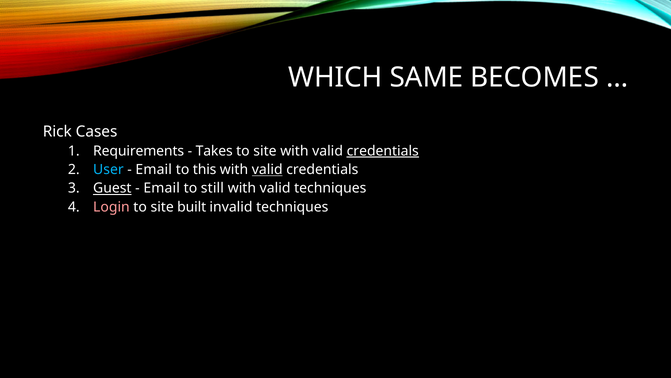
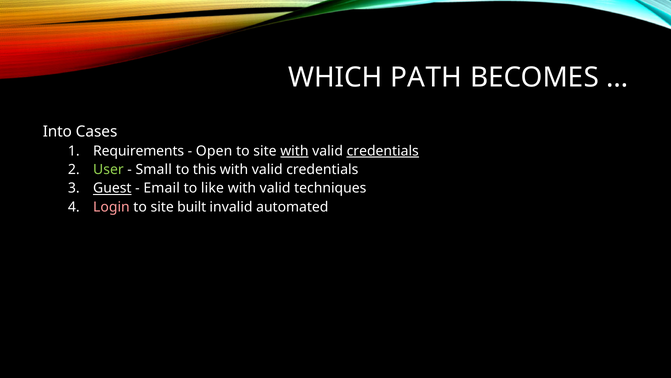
SAME: SAME -> PATH
Rick: Rick -> Into
Takes: Takes -> Open
with at (294, 151) underline: none -> present
User colour: light blue -> light green
Email at (154, 169): Email -> Small
valid at (267, 169) underline: present -> none
still: still -> like
invalid techniques: techniques -> automated
